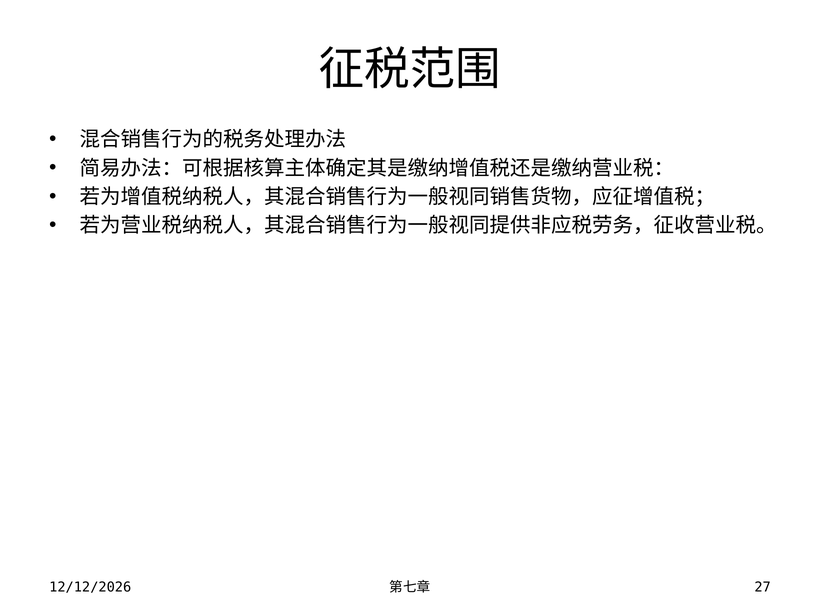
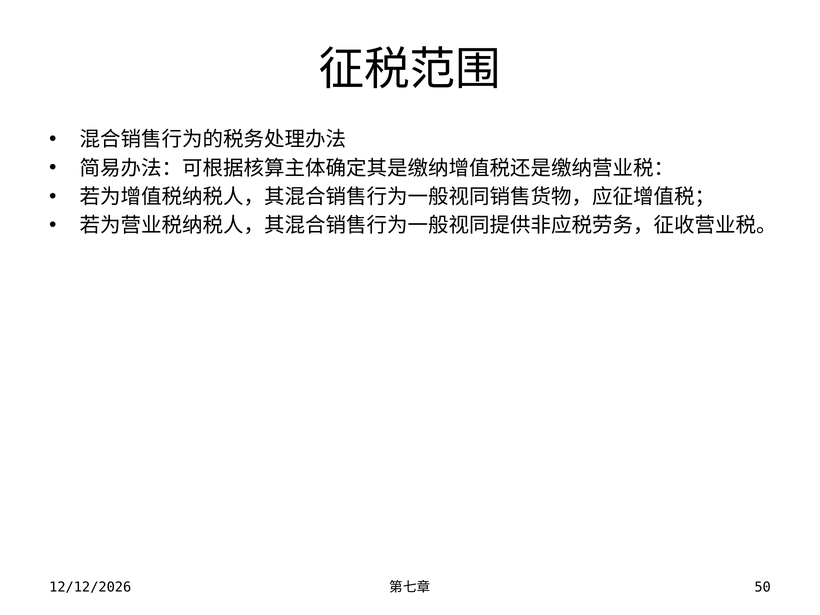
27: 27 -> 50
